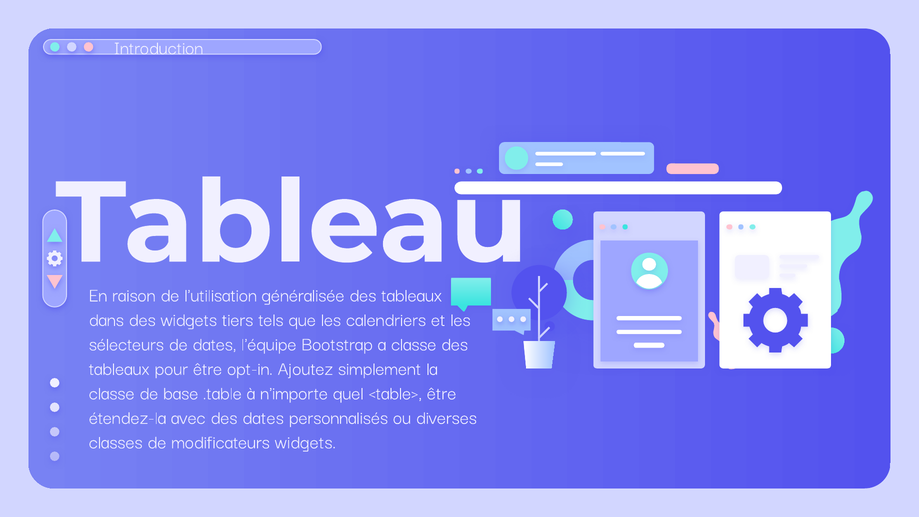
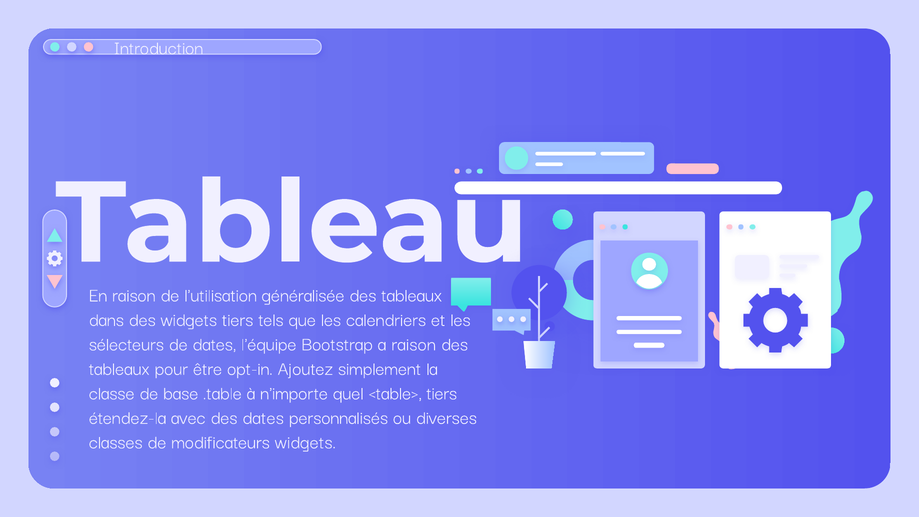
a classe: classe -> raison
<table> être: être -> tiers
